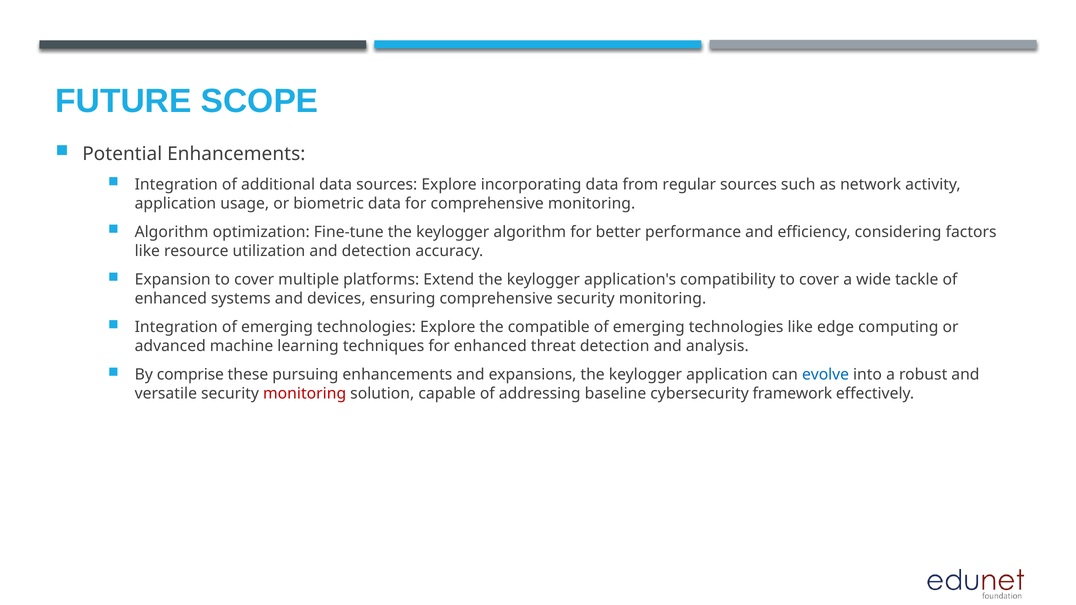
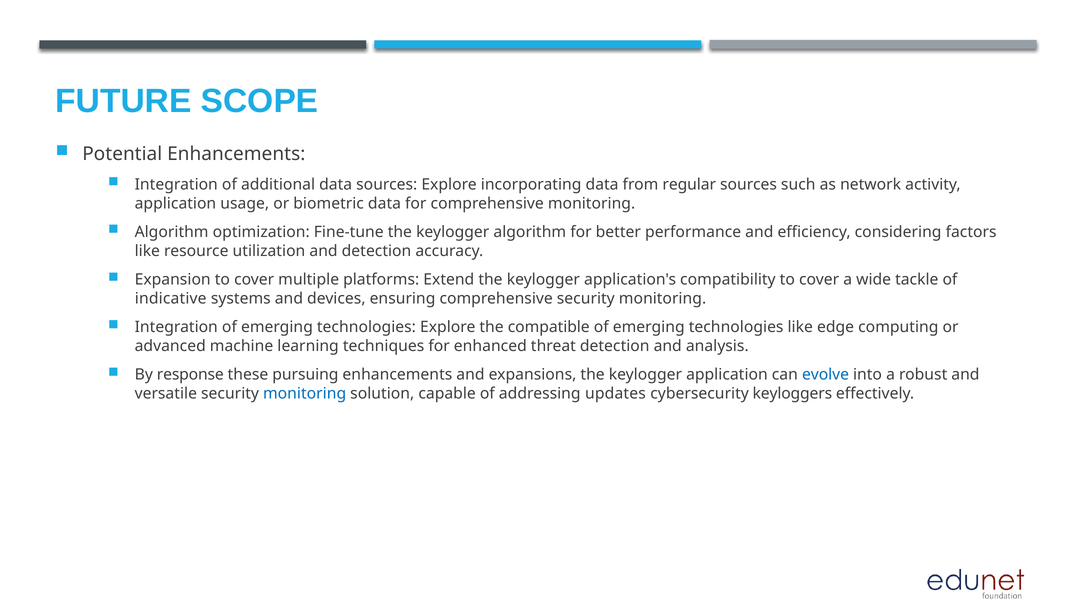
enhanced at (171, 299): enhanced -> indicative
comprise: comprise -> response
monitoring at (305, 394) colour: red -> blue
baseline: baseline -> updates
framework: framework -> keyloggers
